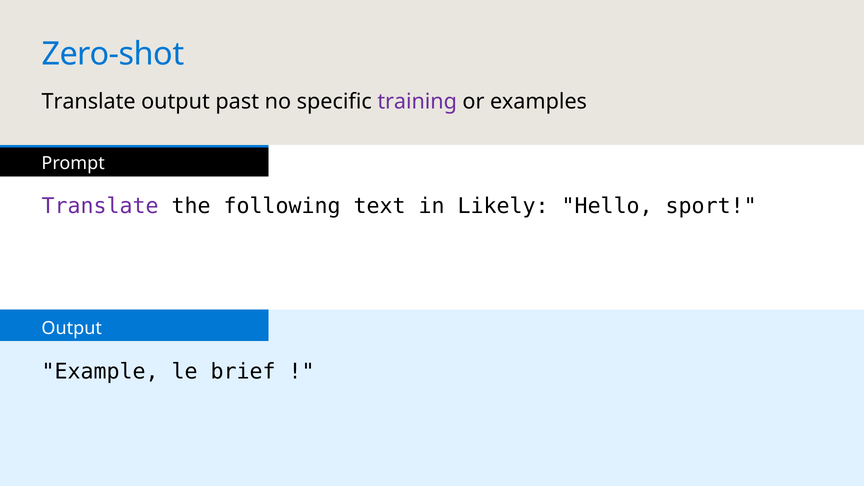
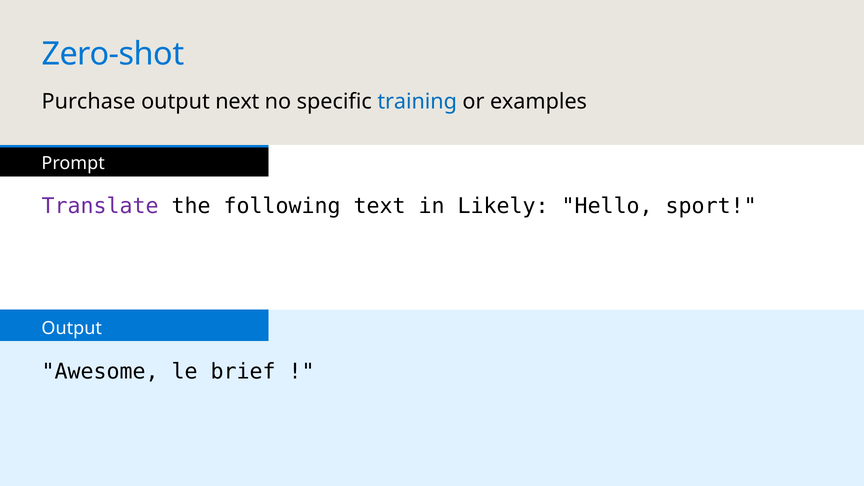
Translate at (89, 102): Translate -> Purchase
past: past -> next
training colour: purple -> blue
Example: Example -> Awesome
